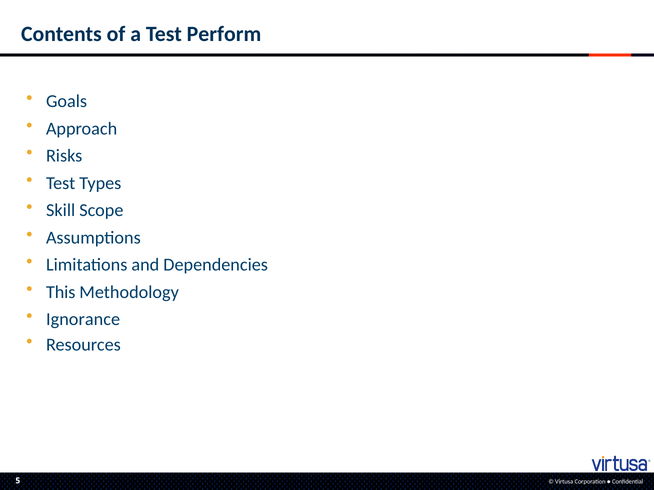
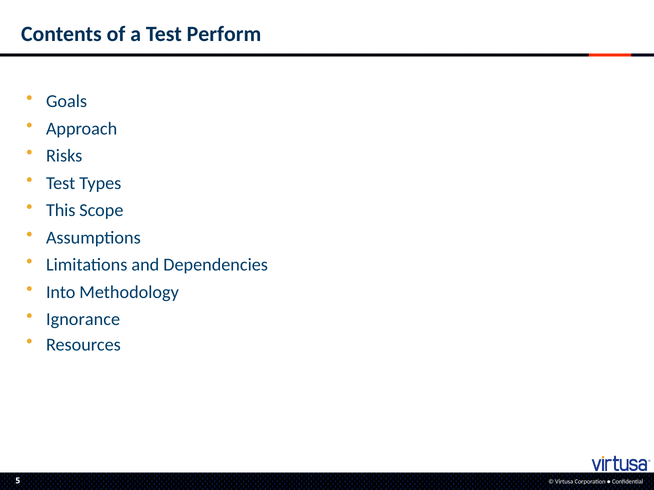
Skill: Skill -> This
This: This -> Into
